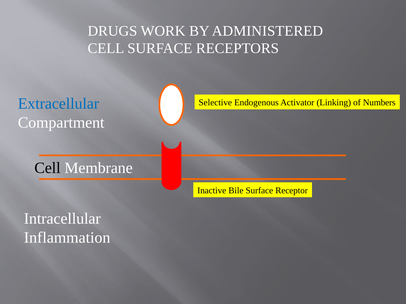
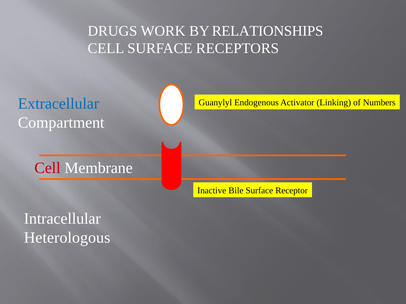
ADMINISTERED: ADMINISTERED -> RELATIONSHIPS
Selective: Selective -> Guanylyl
Cell at (47, 168) colour: black -> red
Inflammation: Inflammation -> Heterologous
